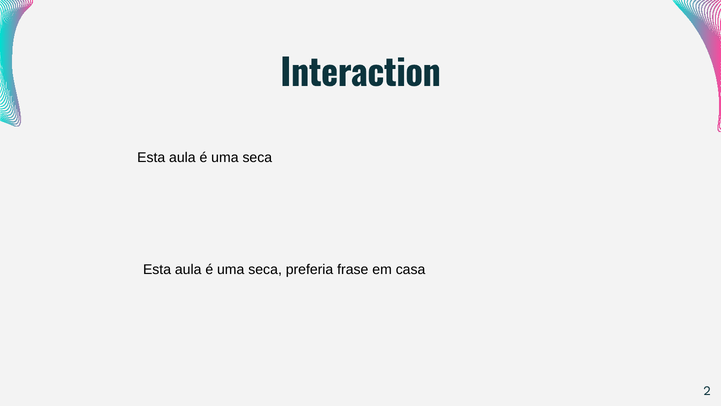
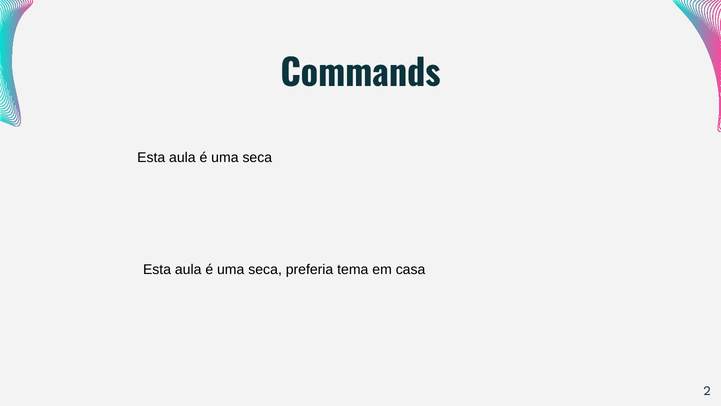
Interaction: Interaction -> Commands
frase: frase -> tema
